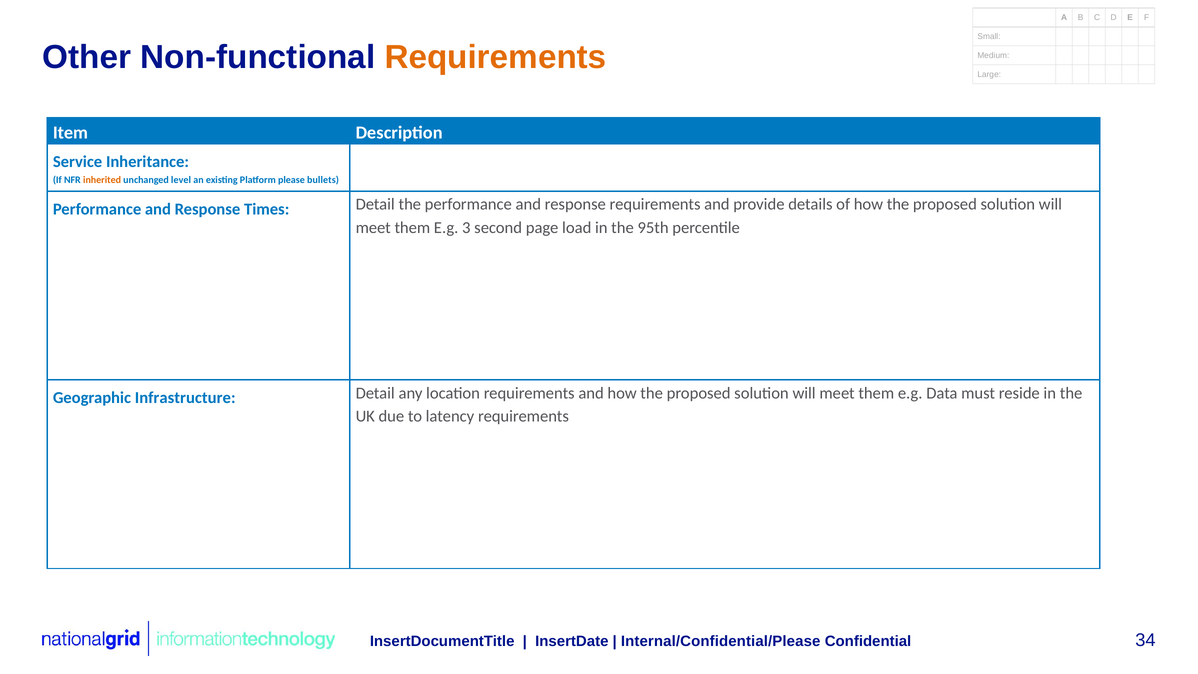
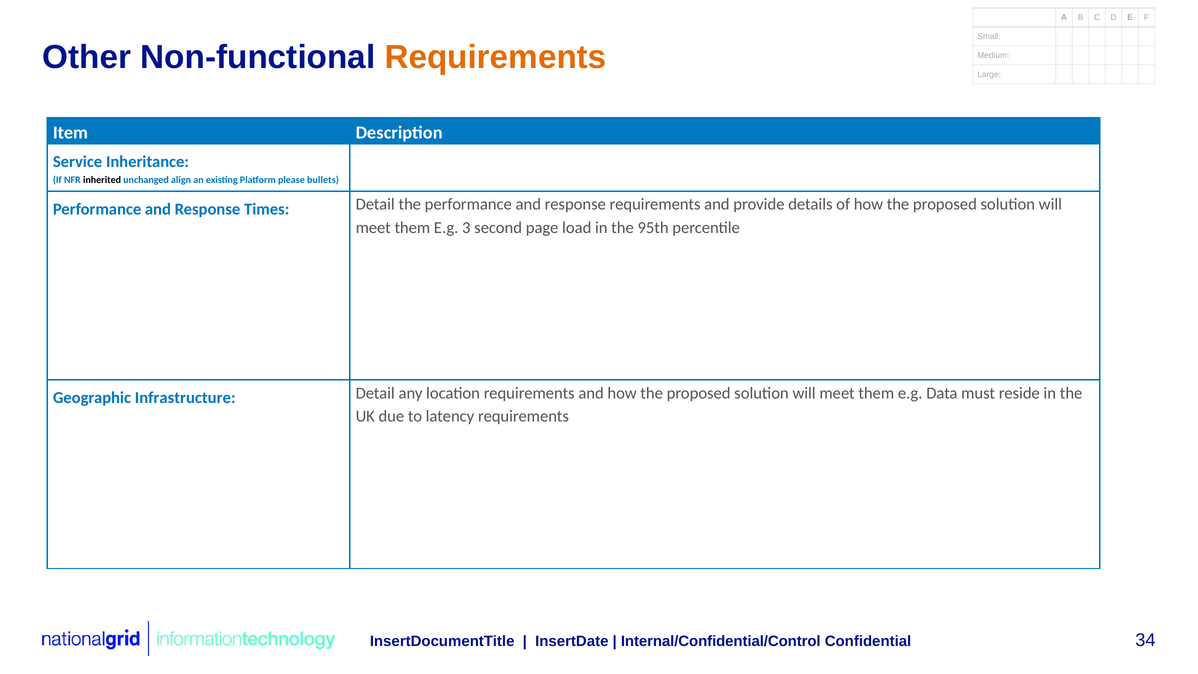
inherited colour: orange -> black
level: level -> align
Internal/Confidential/Please: Internal/Confidential/Please -> Internal/Confidential/Control
